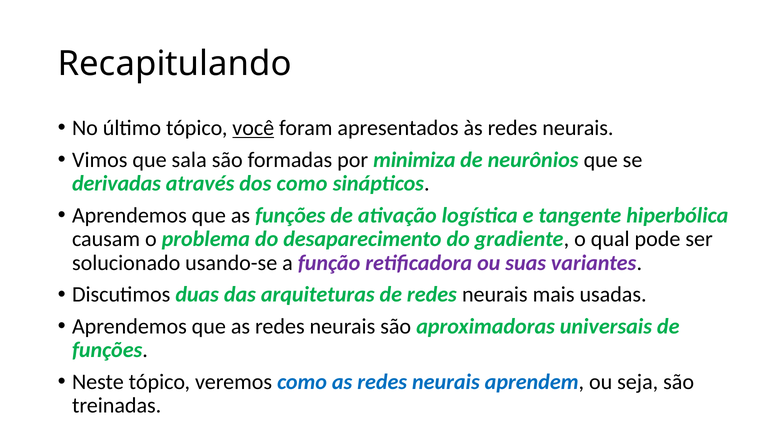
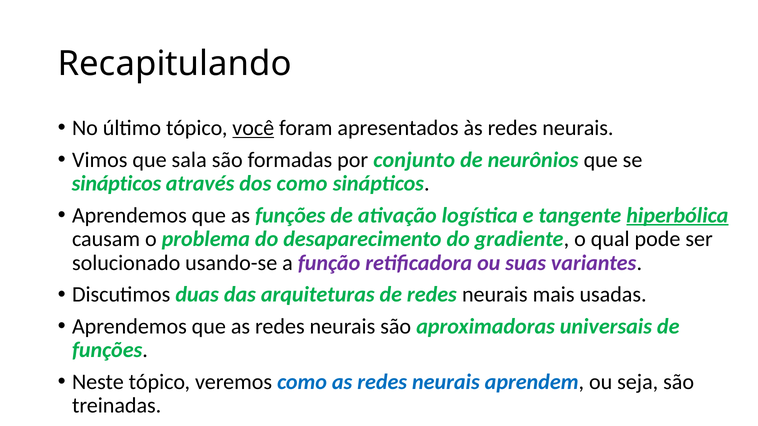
minimiza: minimiza -> conjunto
derivadas at (116, 184): derivadas -> sinápticos
hiperbólica underline: none -> present
